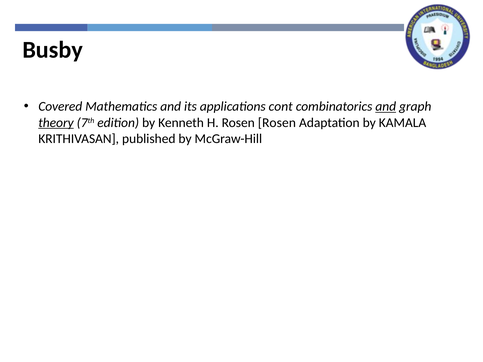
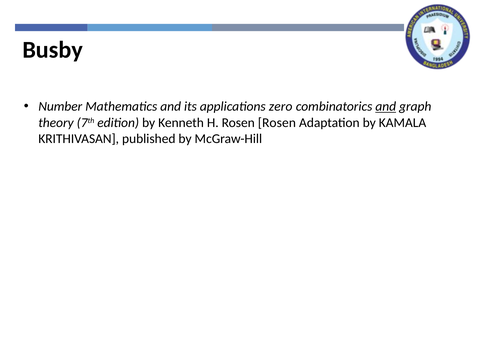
Covered: Covered -> Number
cont: cont -> zero
theory underline: present -> none
